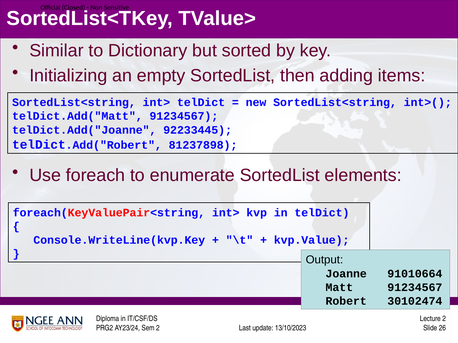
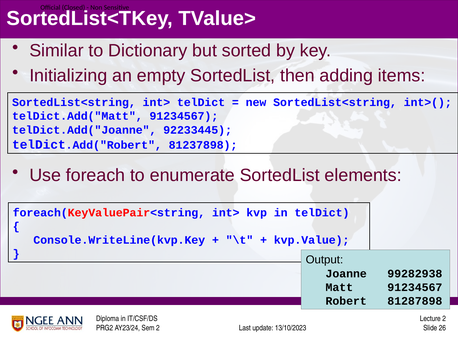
91010664: 91010664 -> 99282938
30102474: 30102474 -> 81287898
